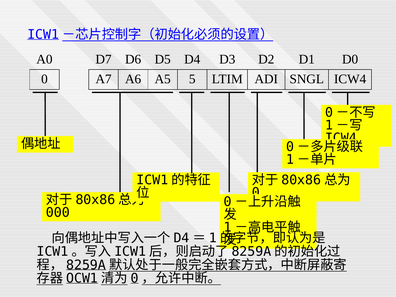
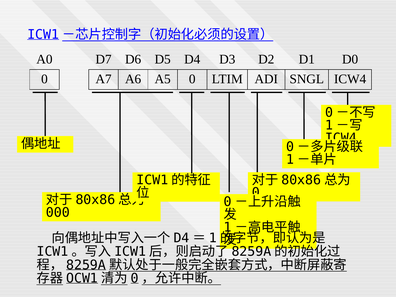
A5 5: 5 -> 0
